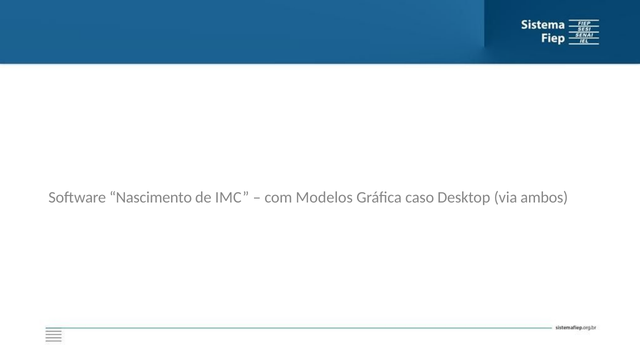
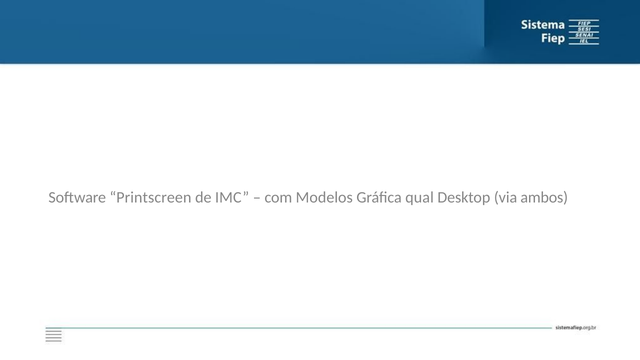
Nascimento: Nascimento -> Printscreen
caso: caso -> qual
